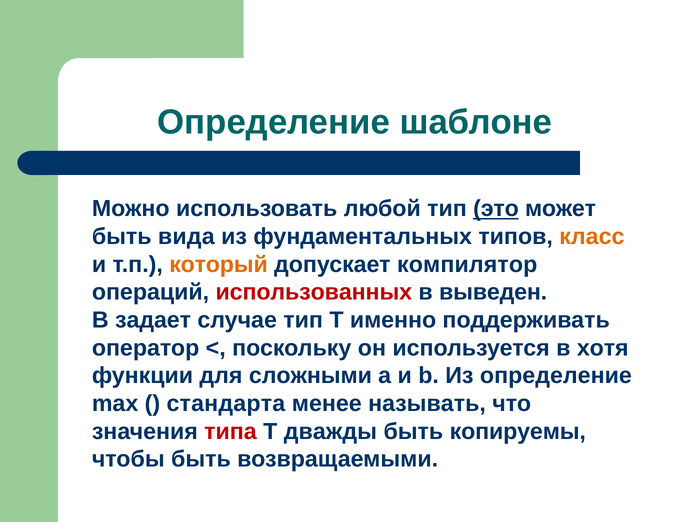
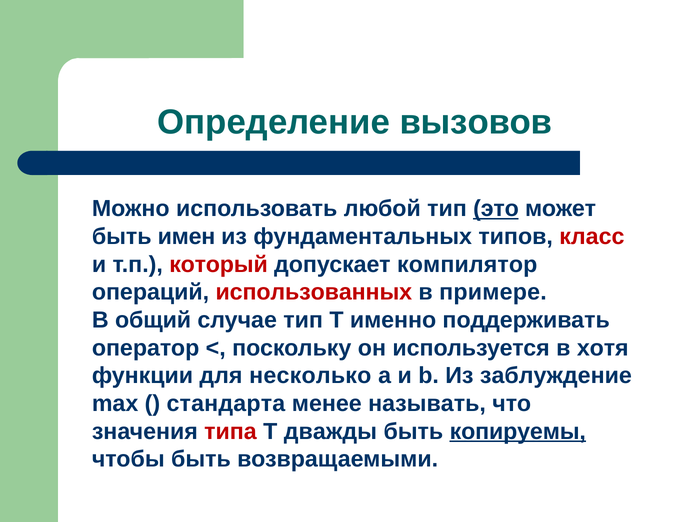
шаблоне: шаблоне -> вызовов
вида: вида -> имен
класс colour: orange -> red
который colour: orange -> red
выведен: выведен -> примере
задает: задает -> общий
сложными: сложными -> несколько
Из определение: определение -> заблуждение
копируемы underline: none -> present
